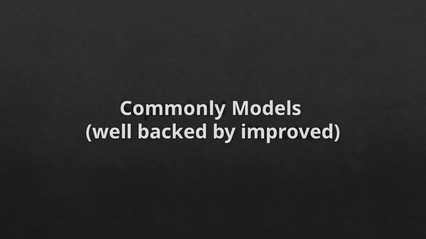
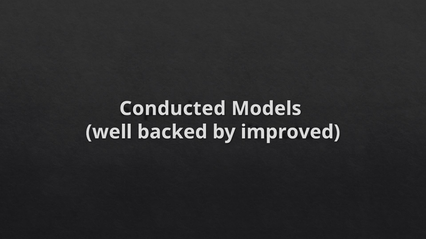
Commonly: Commonly -> Conducted
